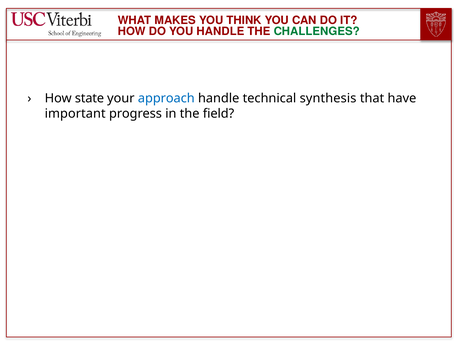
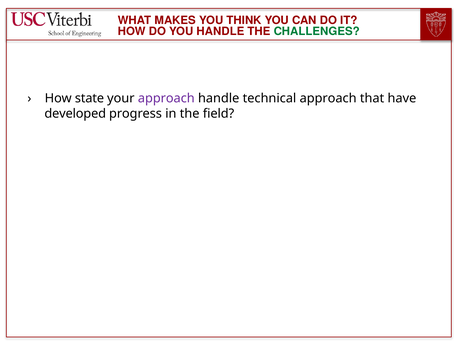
approach at (166, 98) colour: blue -> purple
technical synthesis: synthesis -> approach
important: important -> developed
